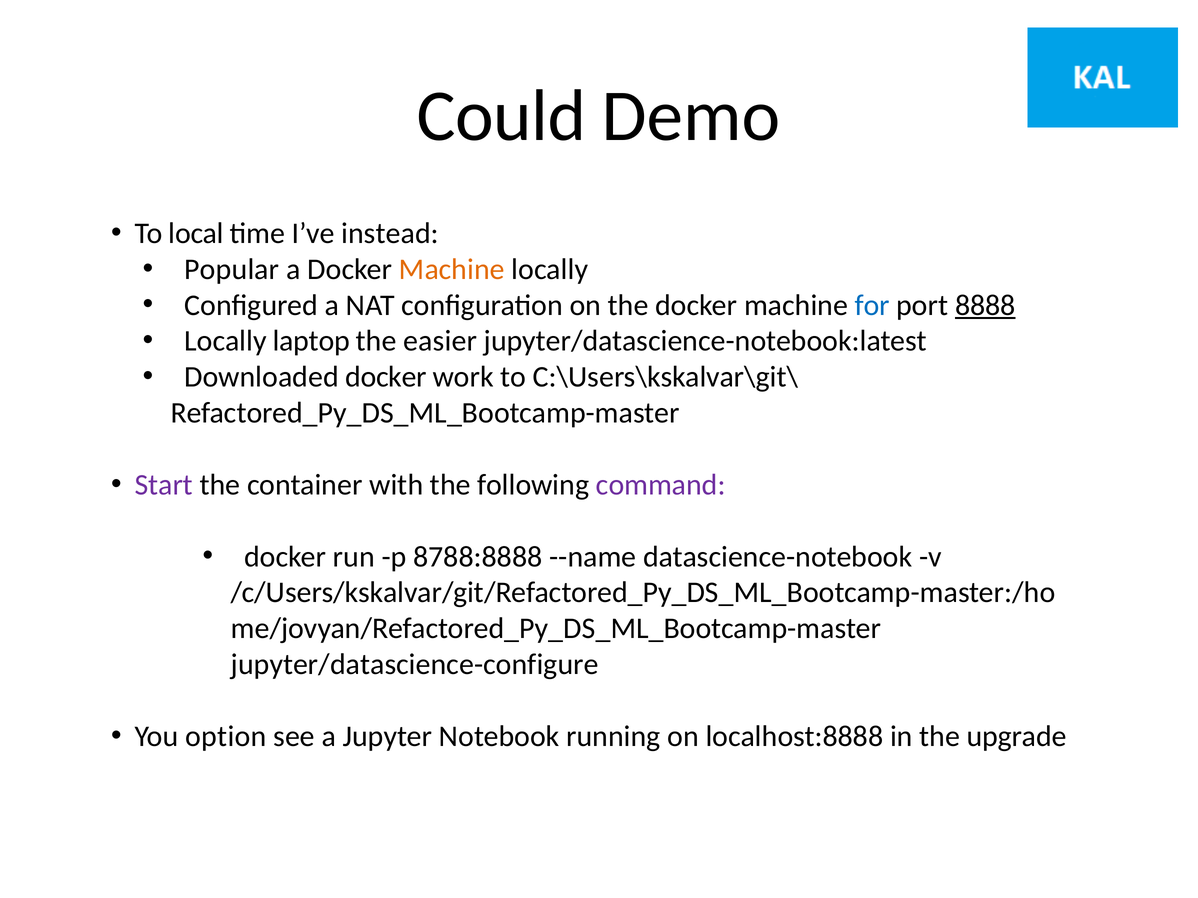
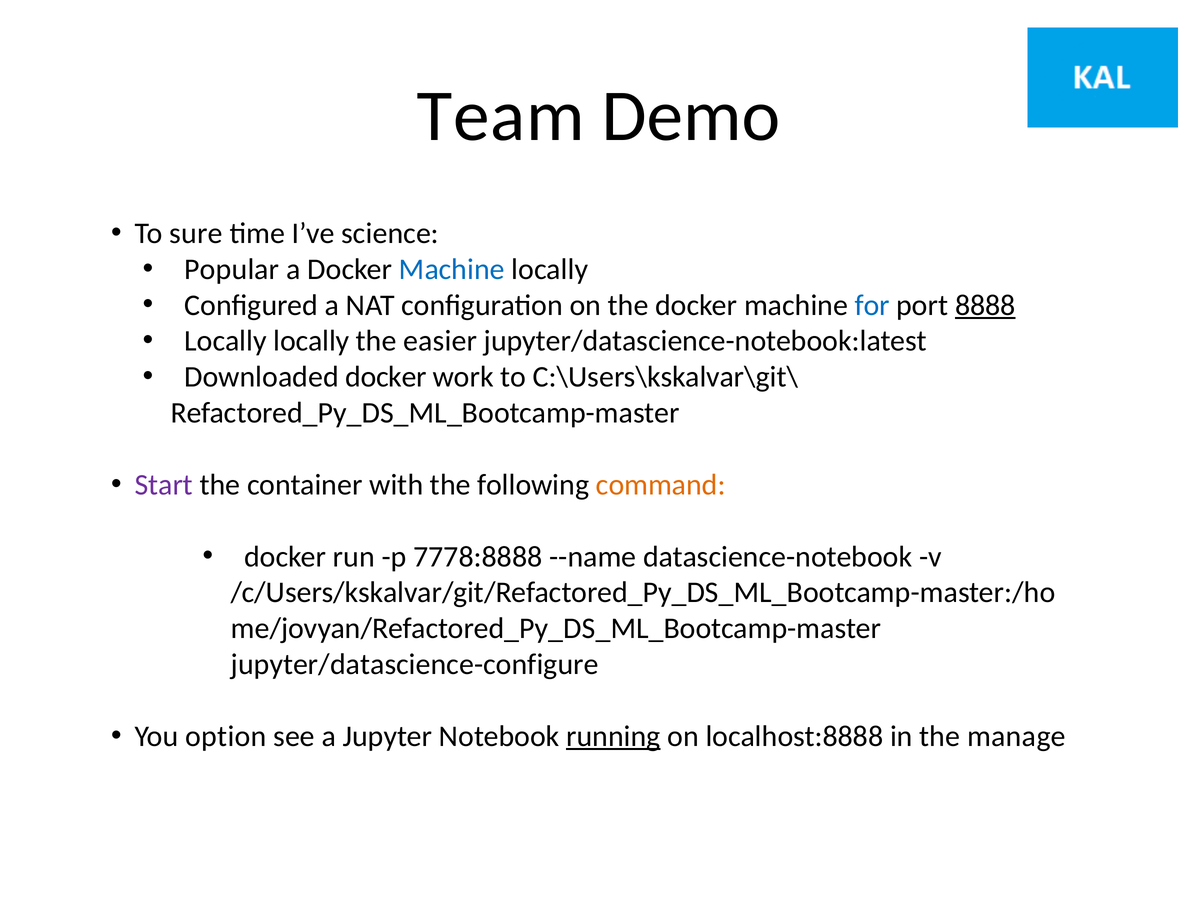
Could: Could -> Team
local: local -> sure
instead: instead -> science
Machine at (452, 269) colour: orange -> blue
Locally laptop: laptop -> locally
command colour: purple -> orange
8788:8888: 8788:8888 -> 7778:8888
running underline: none -> present
upgrade: upgrade -> manage
